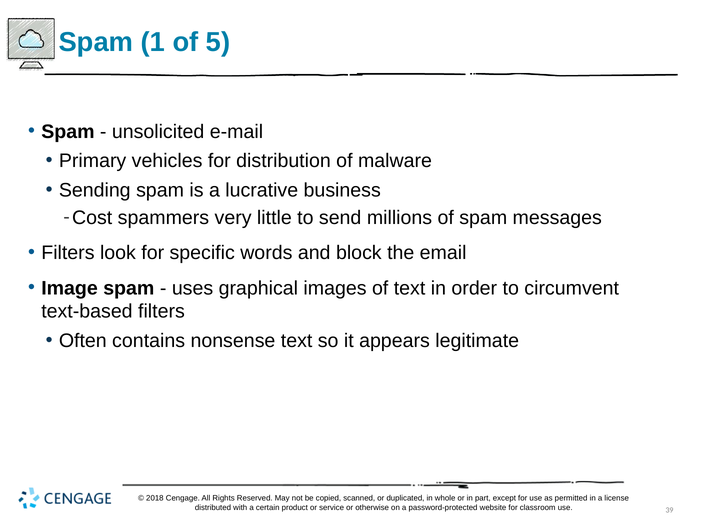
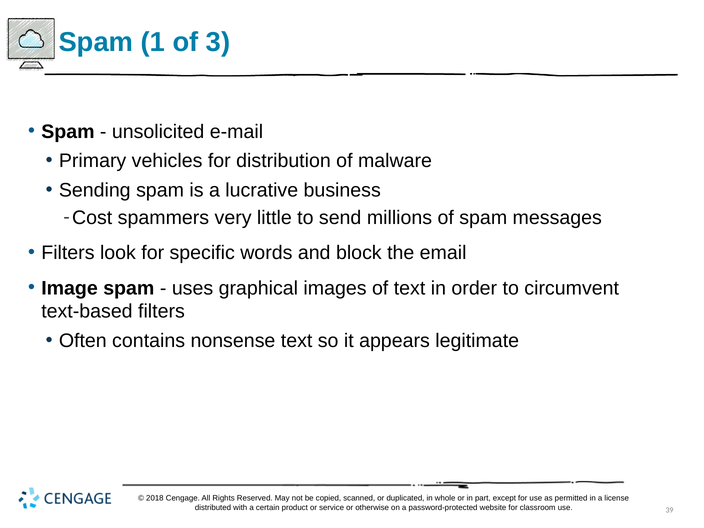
5: 5 -> 3
